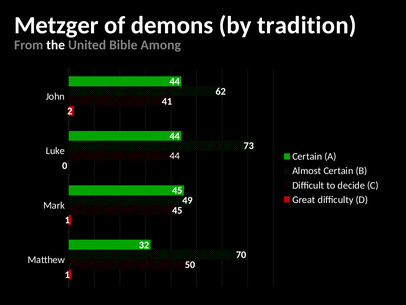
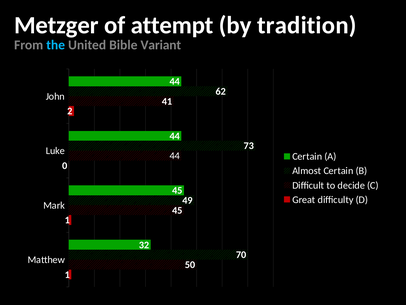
demons: demons -> attempt
the colour: white -> light blue
Among: Among -> Variant
